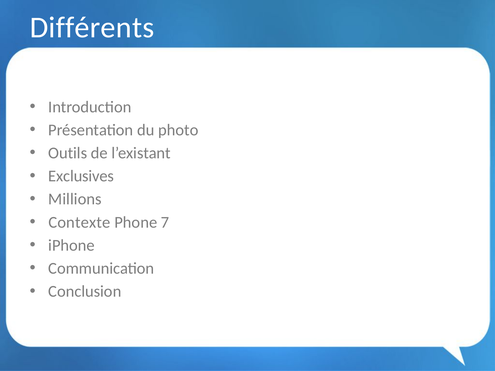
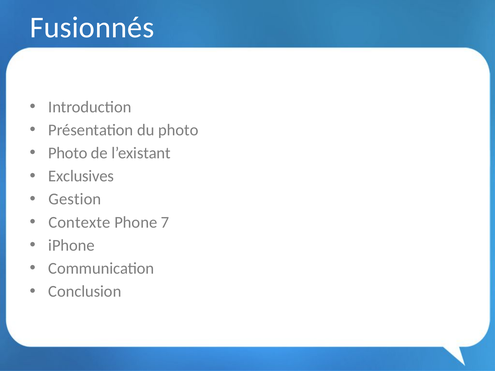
Différents: Différents -> Fusionnés
Outils at (68, 153): Outils -> Photo
Millions: Millions -> Gestion
